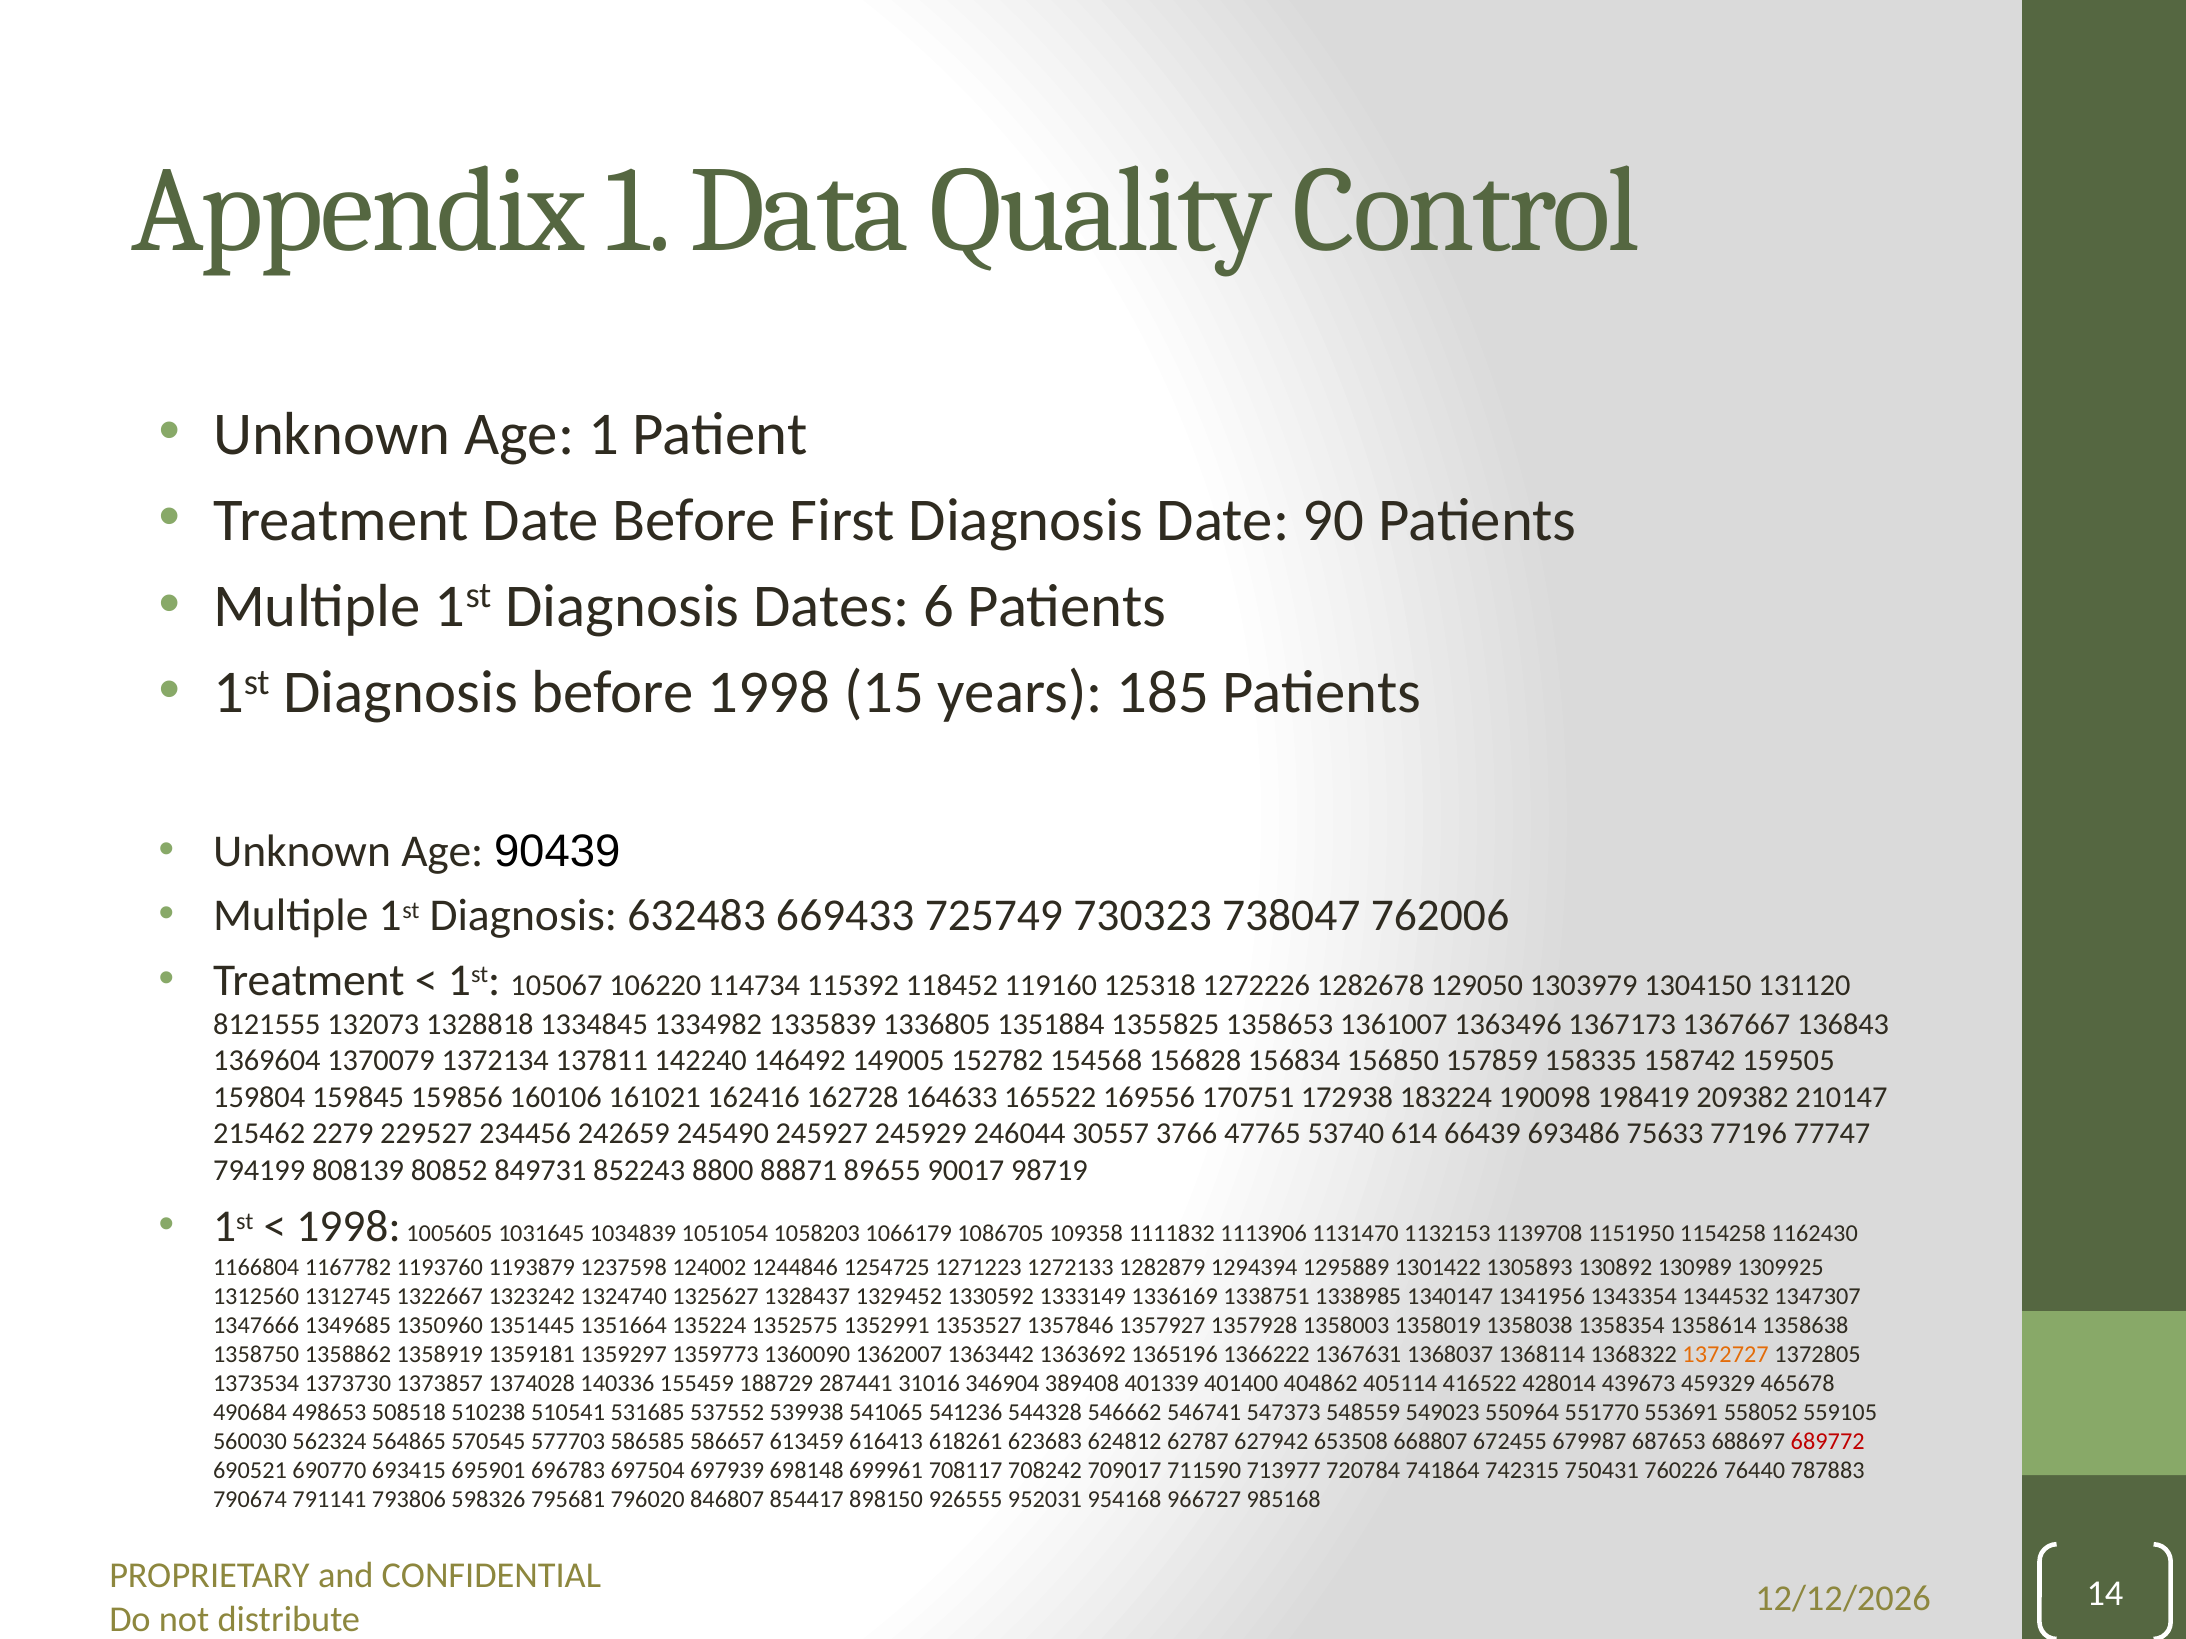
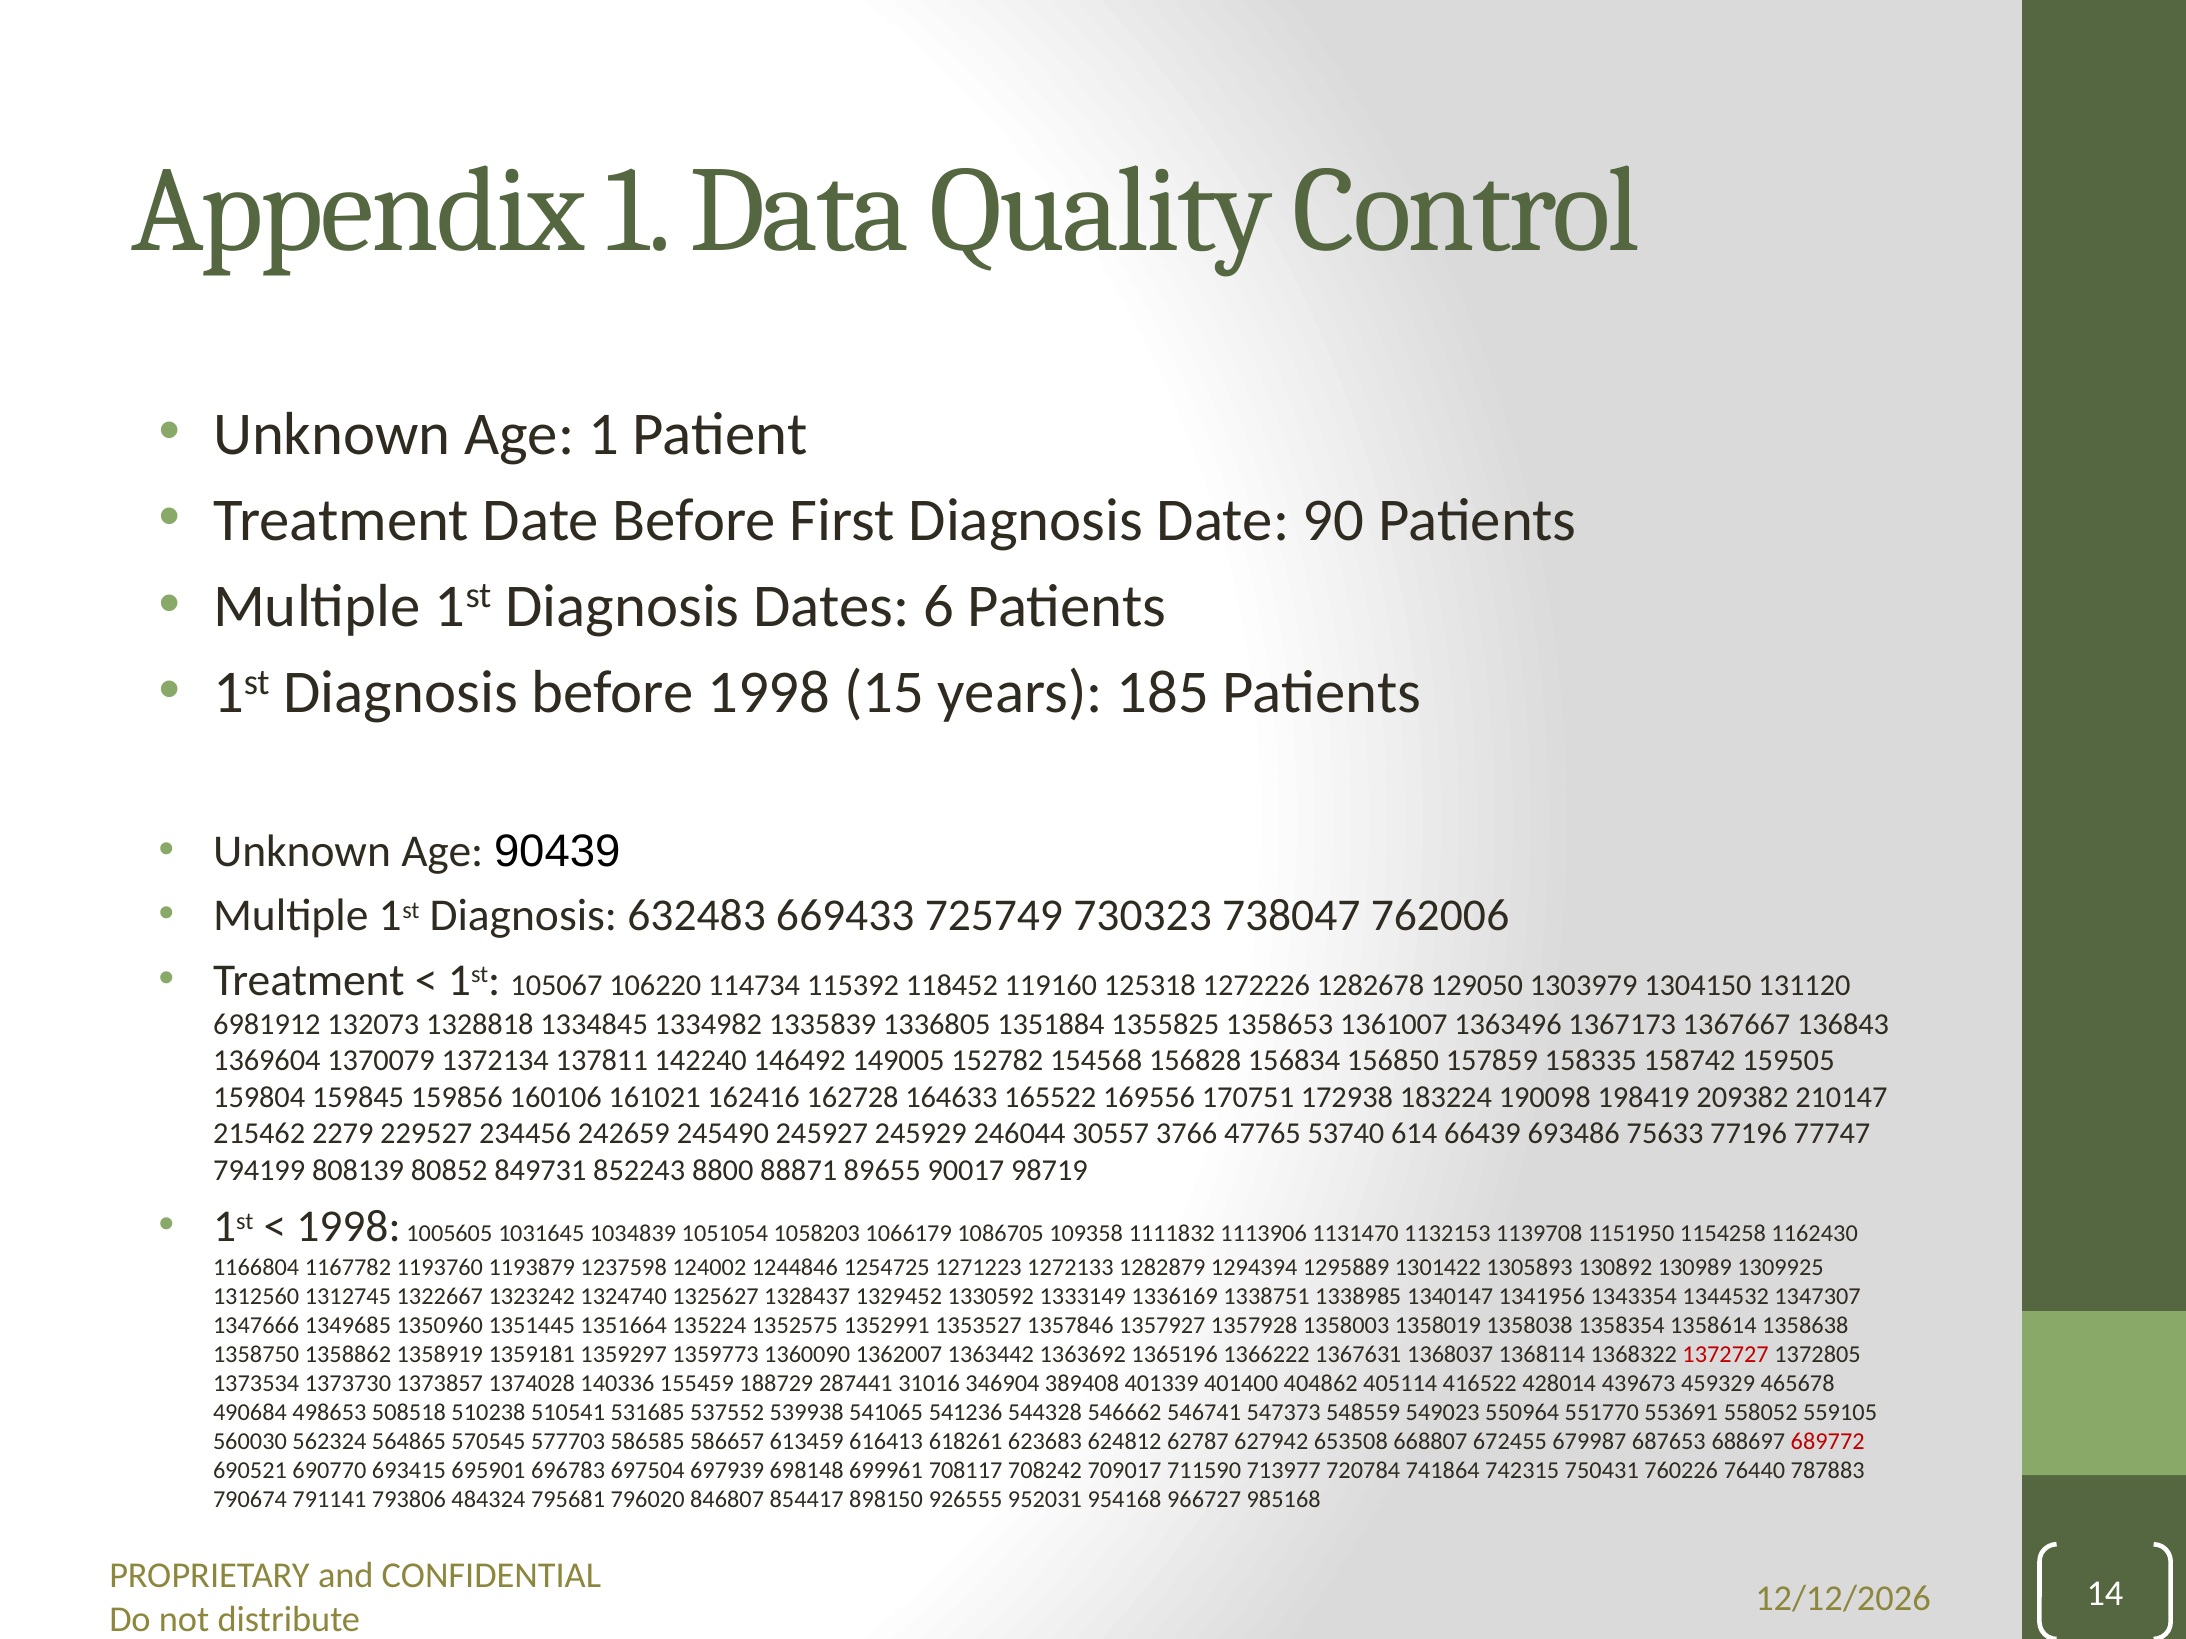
8121555: 8121555 -> 6981912
1372727 colour: orange -> red
598326: 598326 -> 484324
